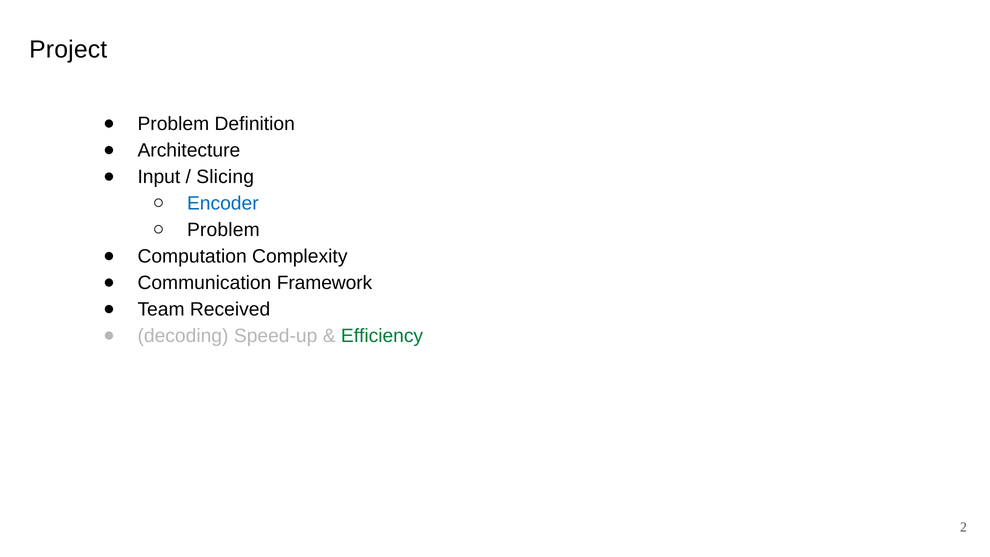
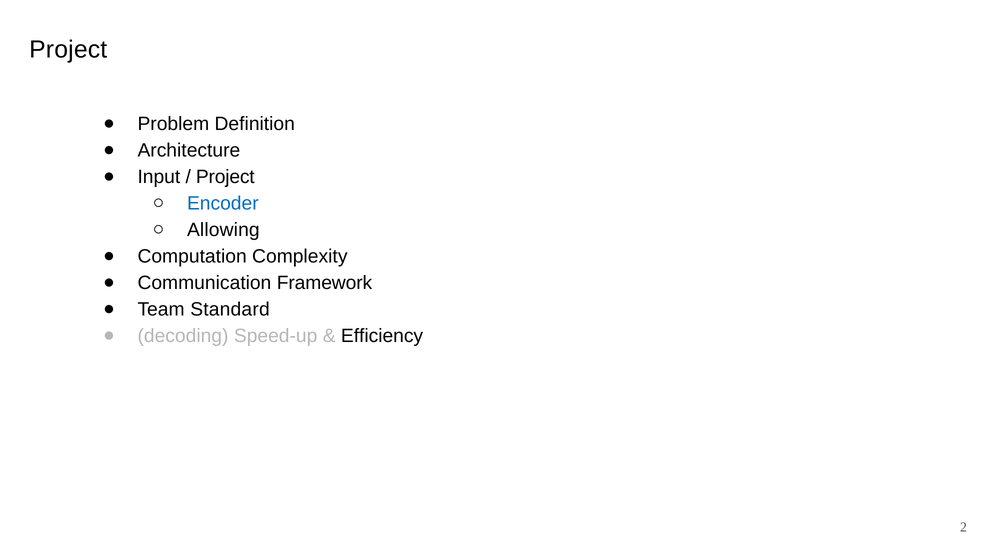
Slicing at (225, 177): Slicing -> Project
Problem at (223, 230): Problem -> Allowing
Received: Received -> Standard
Efficiency colour: green -> black
